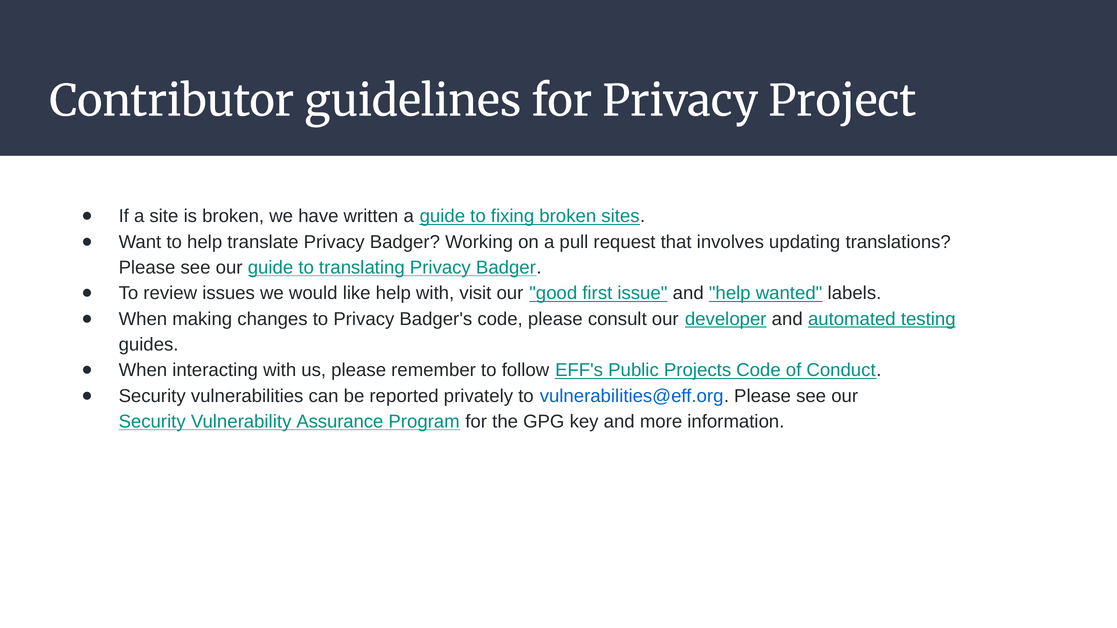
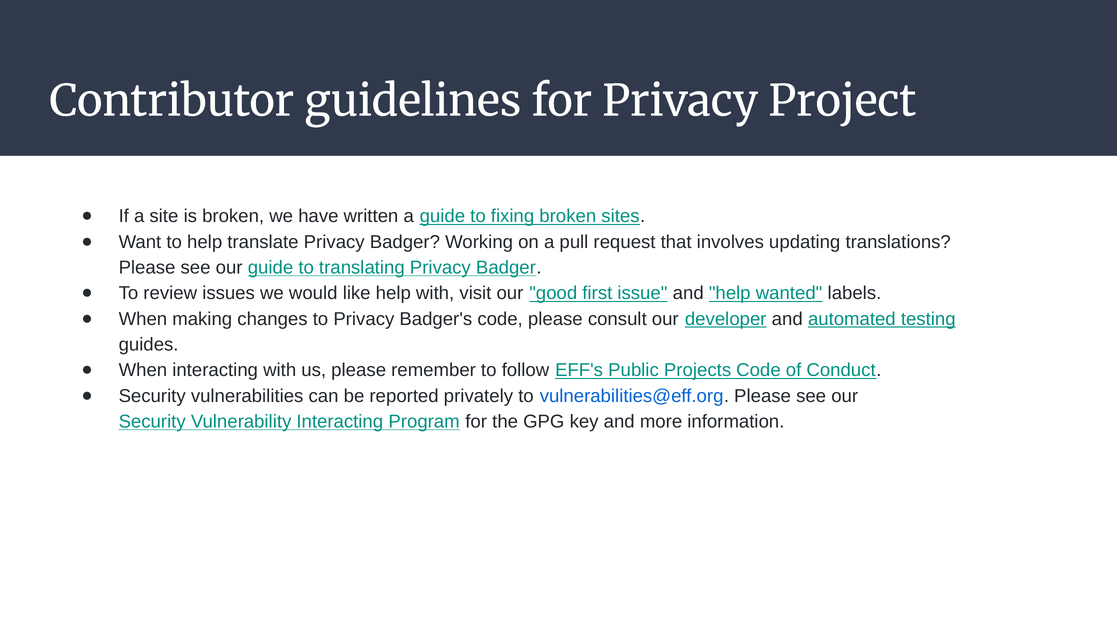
Vulnerability Assurance: Assurance -> Interacting
